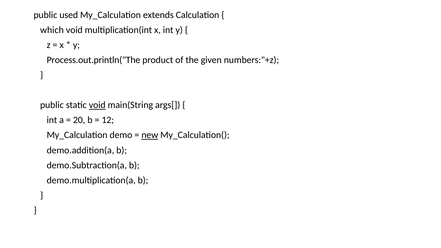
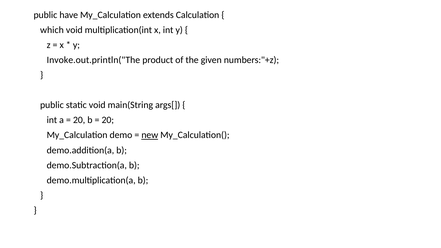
used: used -> have
Process.out.println("The: Process.out.println("The -> Invoke.out.println("The
void at (97, 105) underline: present -> none
12 at (108, 120): 12 -> 20
